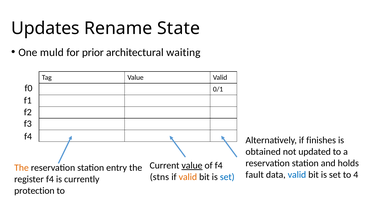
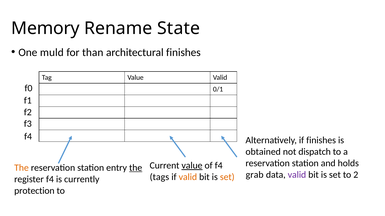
Updates: Updates -> Memory
prior: prior -> than
architectural waiting: waiting -> finishes
updated: updated -> dispatch
the at (136, 168) underline: none -> present
fault: fault -> grab
valid at (297, 175) colour: blue -> purple
4: 4 -> 2
stns: stns -> tags
set at (227, 177) colour: blue -> orange
